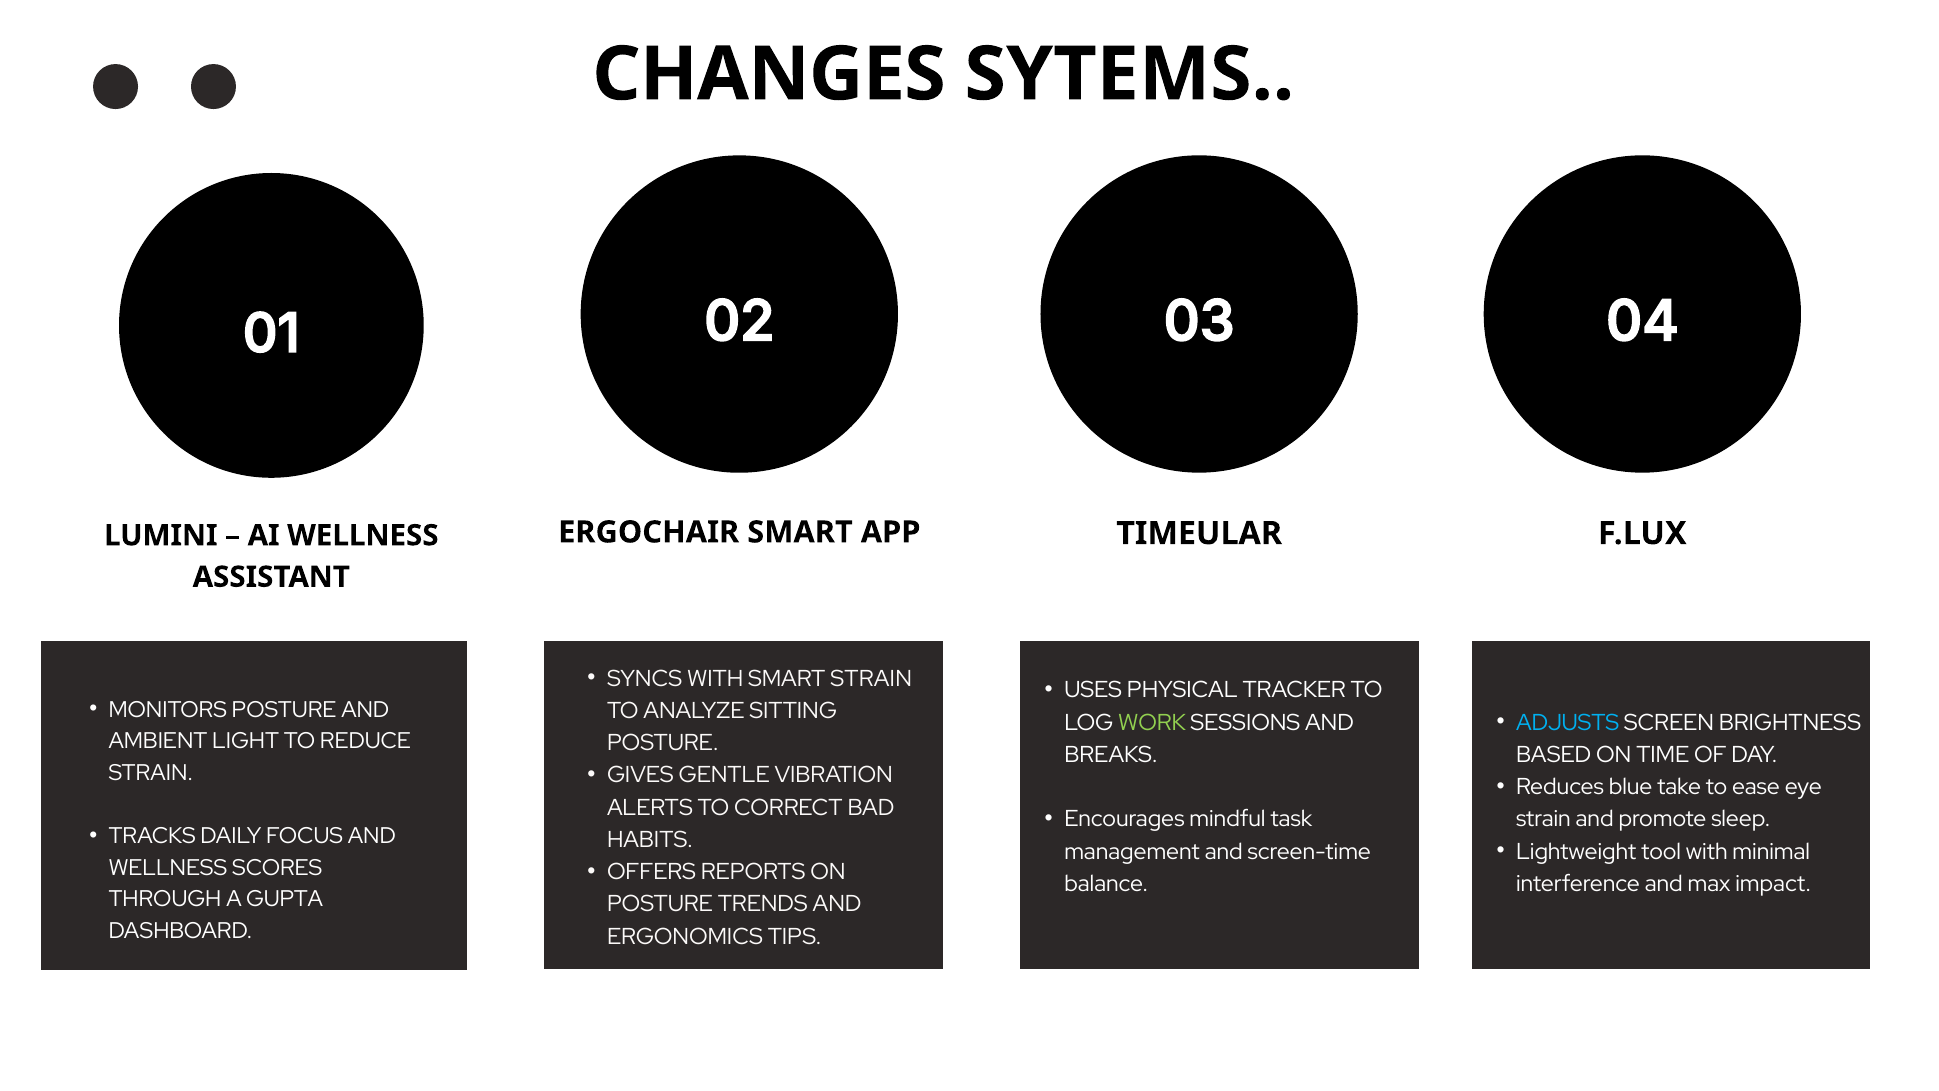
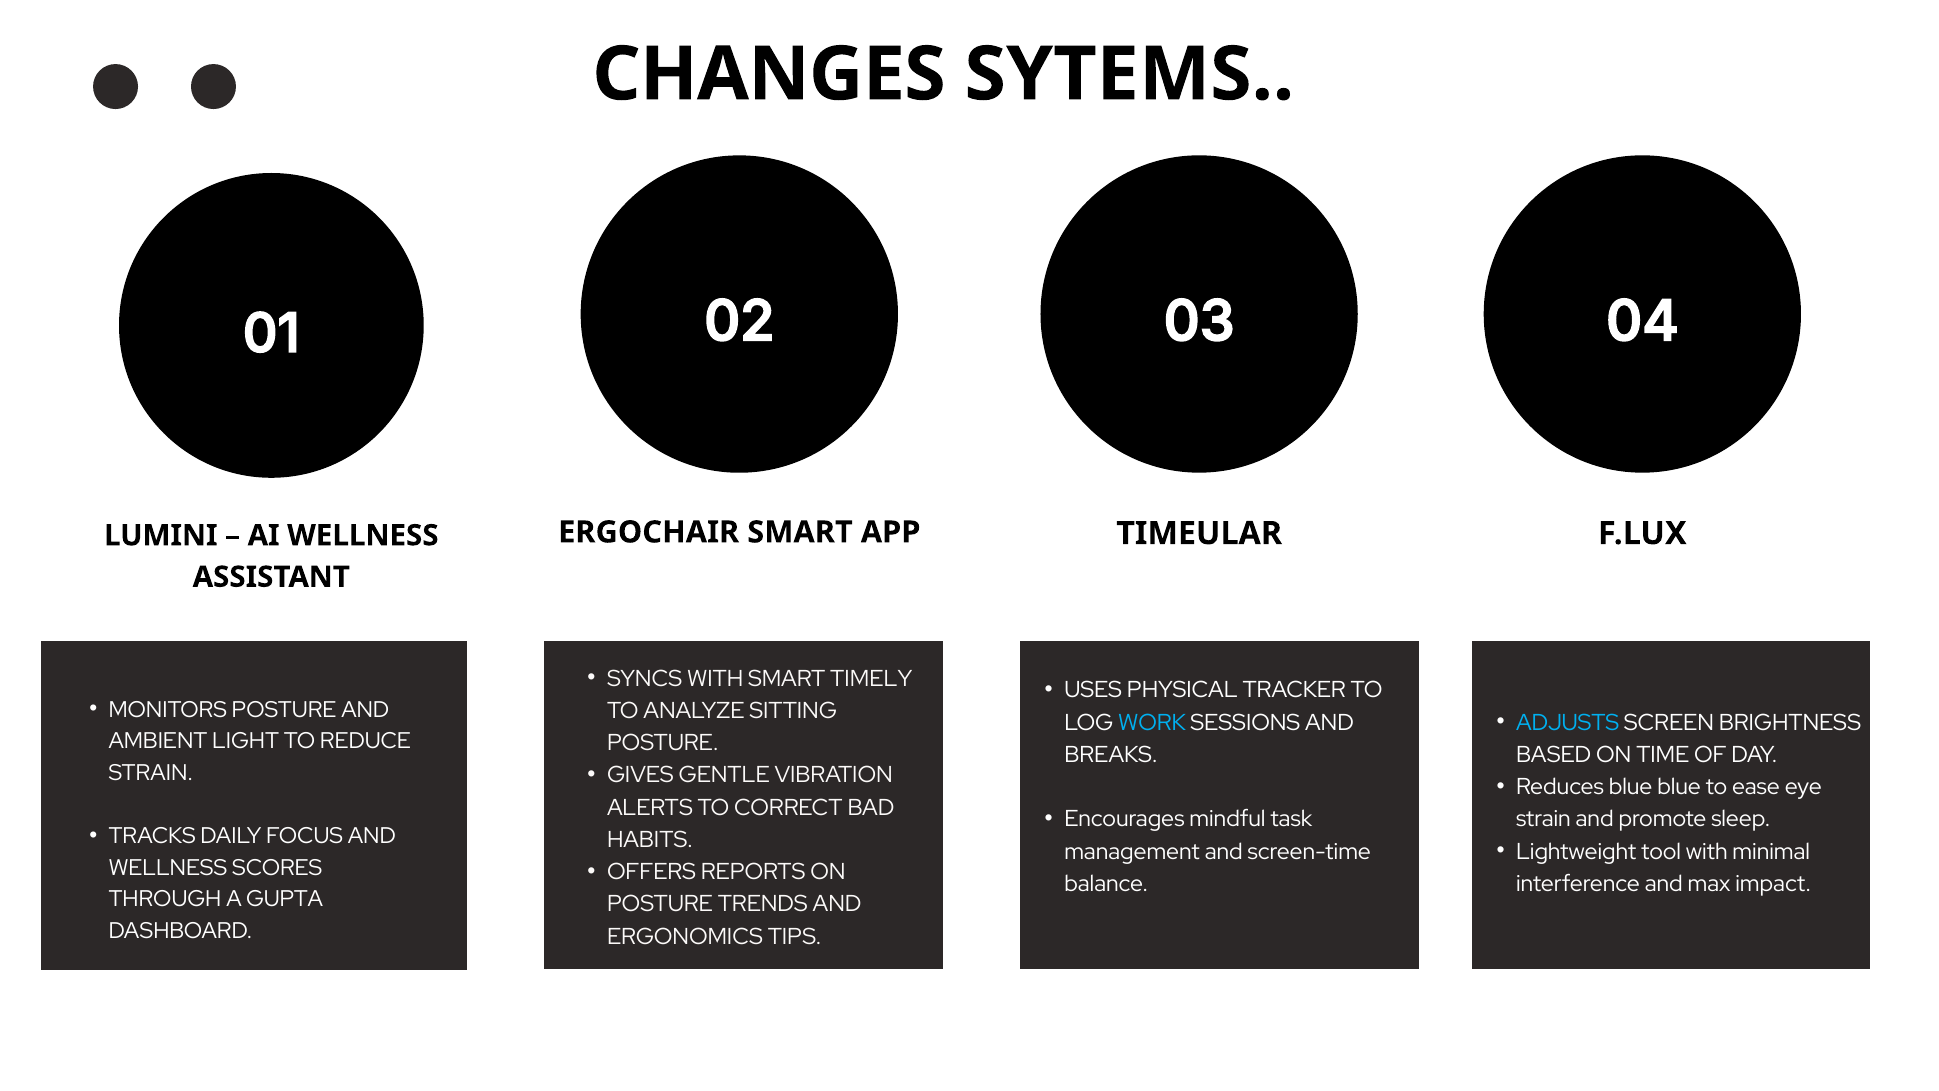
SMART STRAIN: STRAIN -> TIMELY
WORK colour: light green -> light blue
blue take: take -> blue
